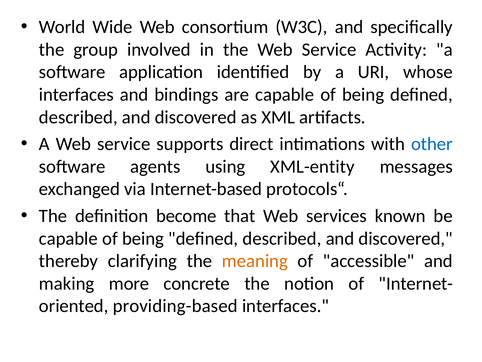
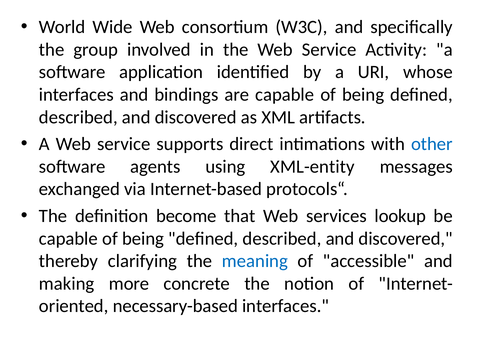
known: known -> lookup
meaning colour: orange -> blue
providing-based: providing-based -> necessary-based
